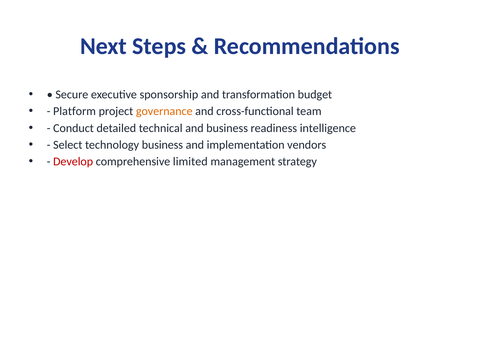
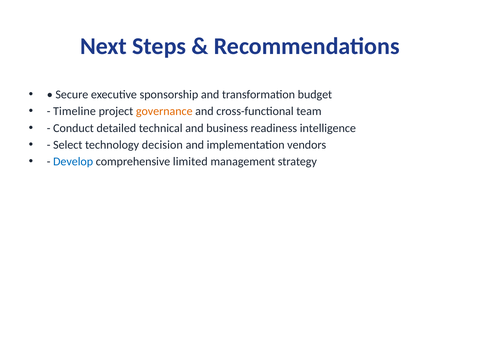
Platform: Platform -> Timeline
technology business: business -> decision
Develop colour: red -> blue
